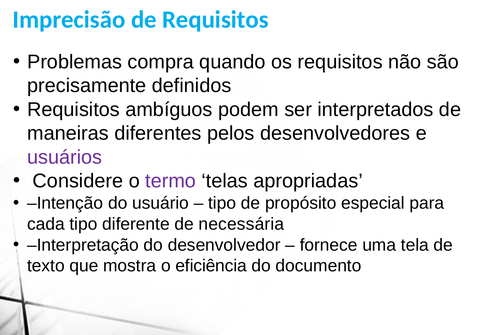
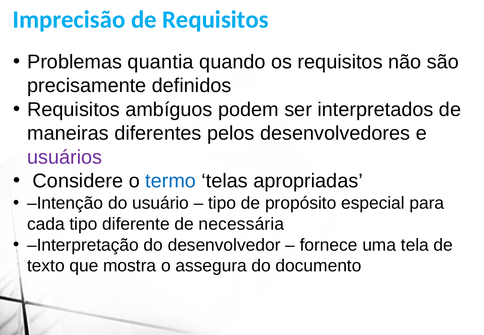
compra: compra -> quantia
termo colour: purple -> blue
eficiência: eficiência -> assegura
